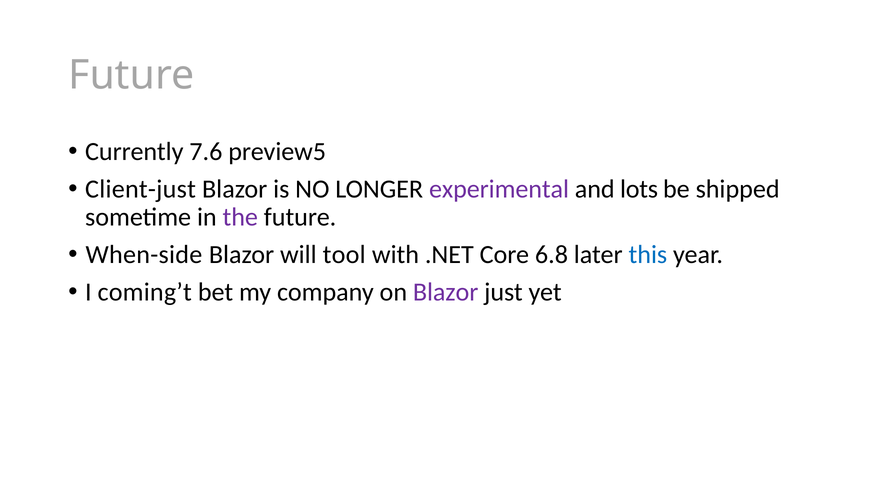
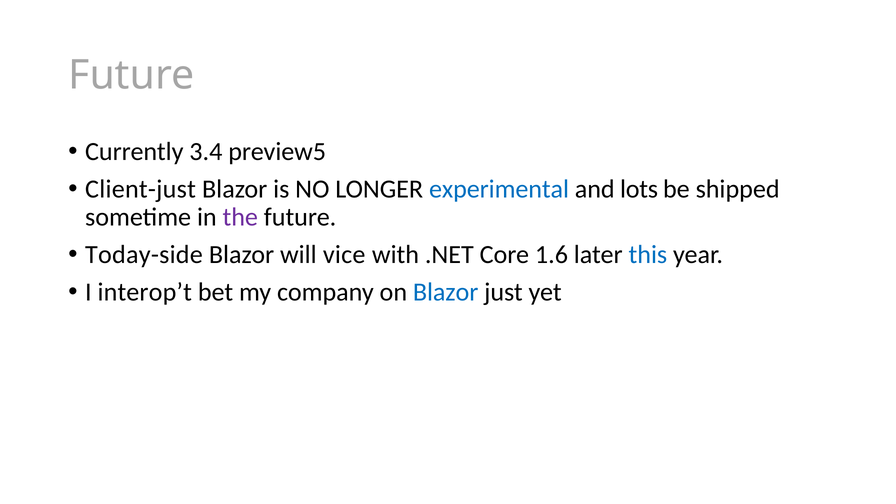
7.6: 7.6 -> 3.4
experimental colour: purple -> blue
When-side: When-side -> Today-side
tool: tool -> vice
6.8: 6.8 -> 1.6
coming’t: coming’t -> interop’t
Blazor at (446, 292) colour: purple -> blue
